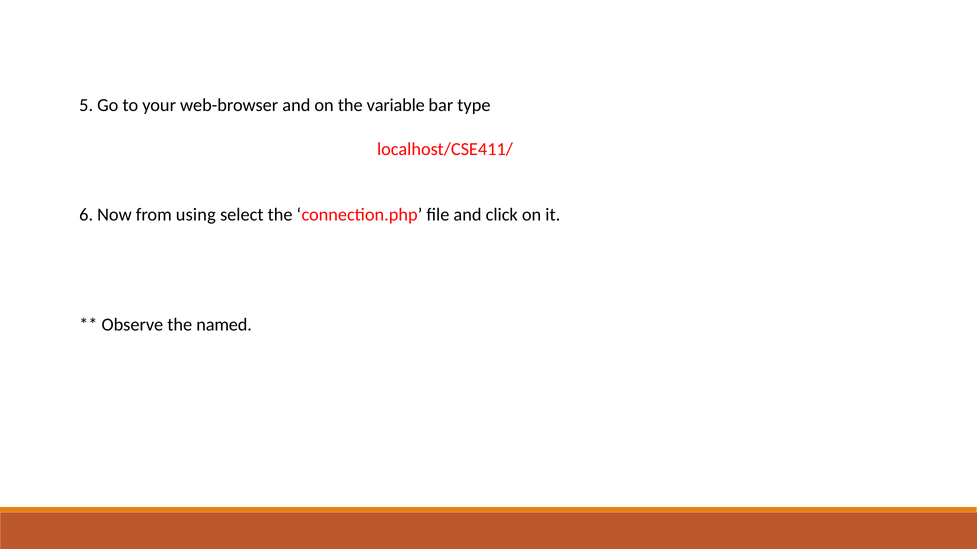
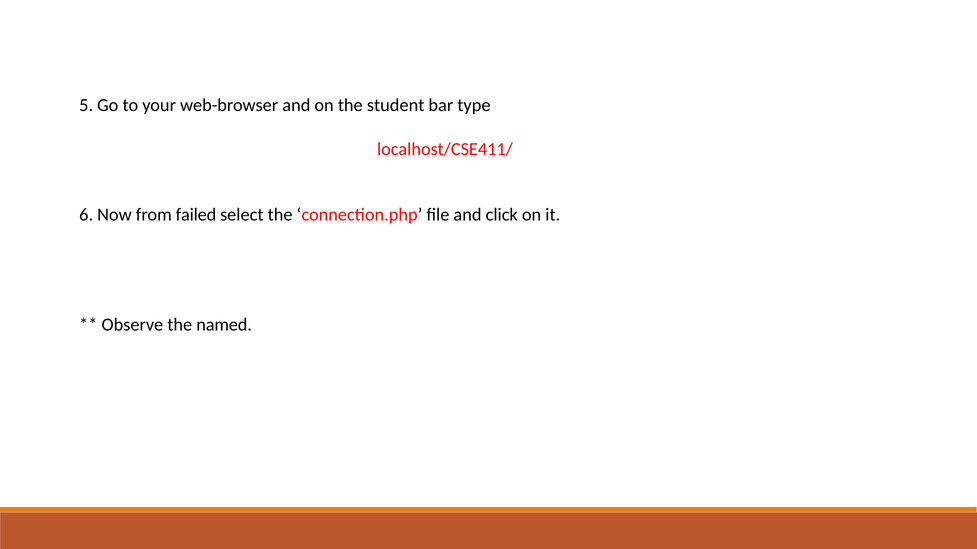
variable: variable -> student
using: using -> failed
